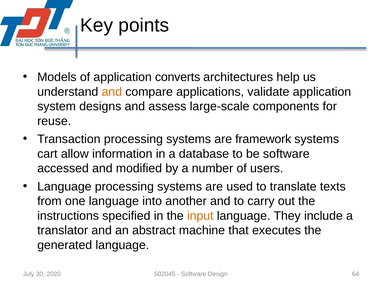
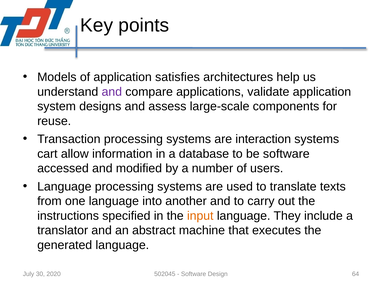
converts: converts -> satisfies
and at (112, 92) colour: orange -> purple
framework: framework -> interaction
